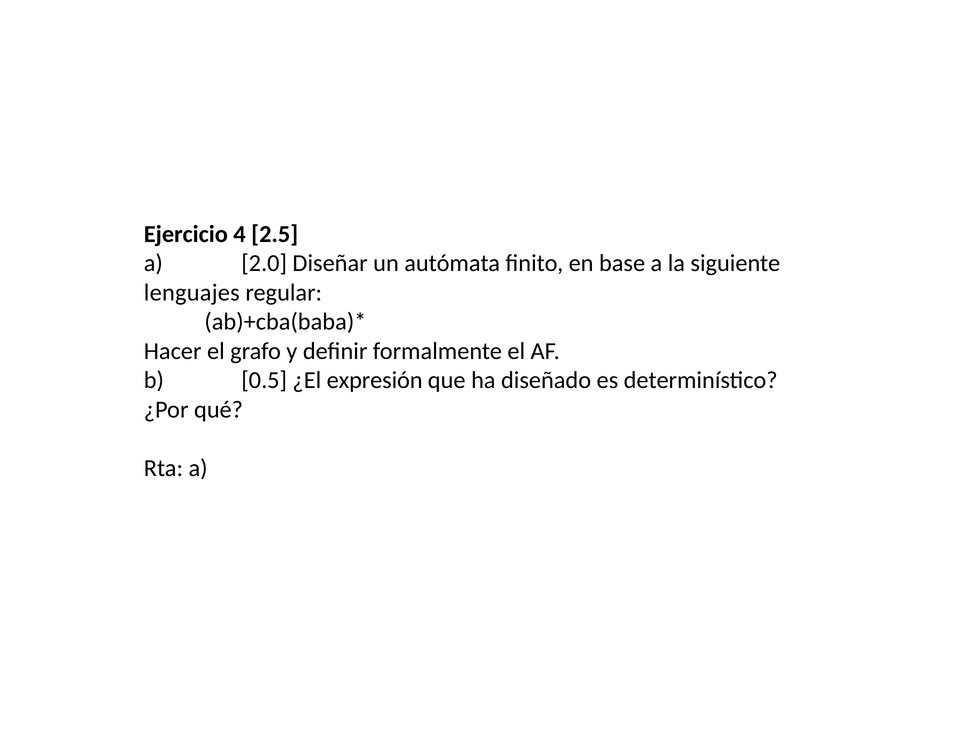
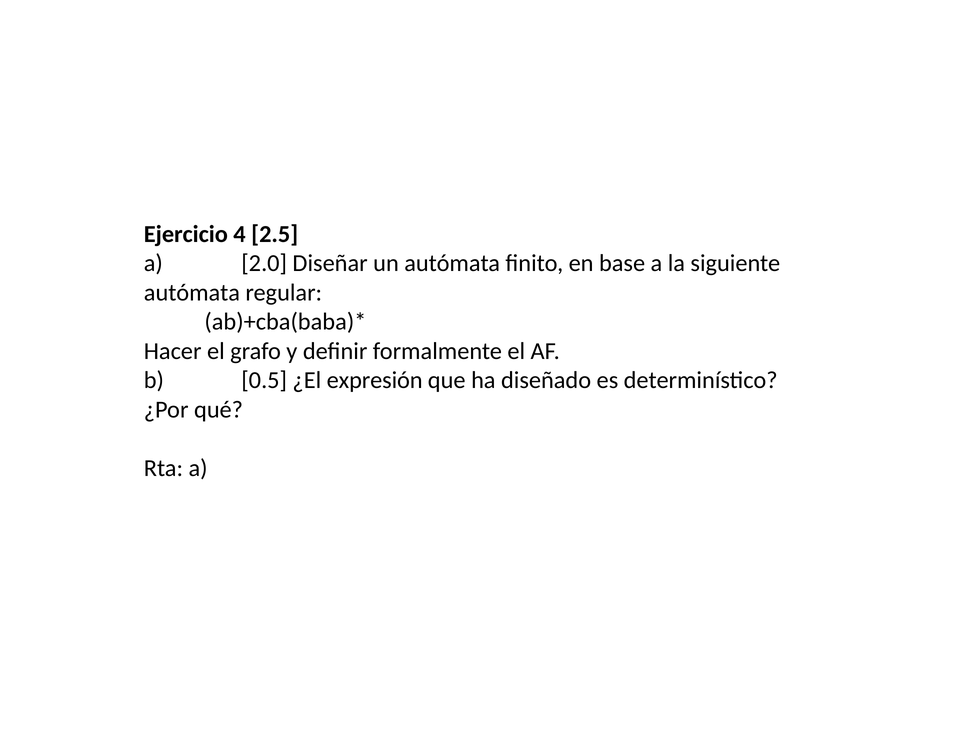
lenguajes at (192, 293): lenguajes -> autómata
